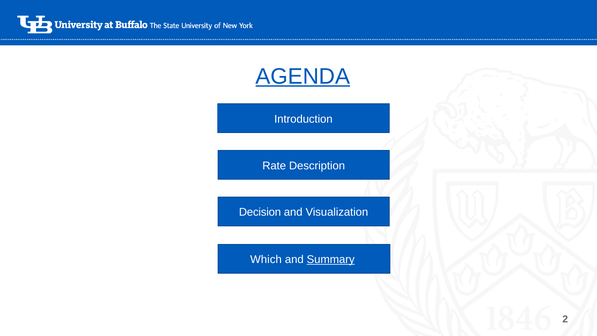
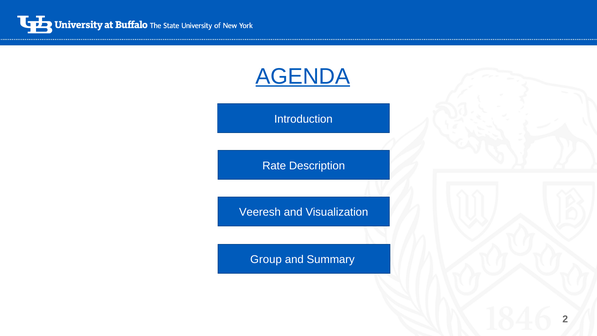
Decision: Decision -> Veeresh
Which: Which -> Group
Summary underline: present -> none
